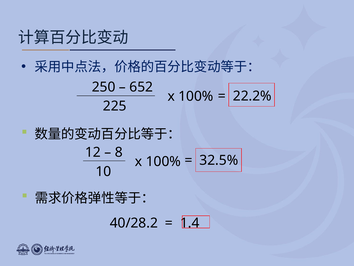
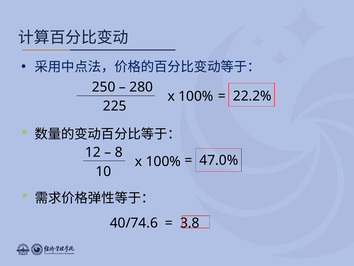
652: 652 -> 280
32.5%: 32.5% -> 47.0%
40/28.2: 40/28.2 -> 40/74.6
1.4: 1.4 -> 3.8
